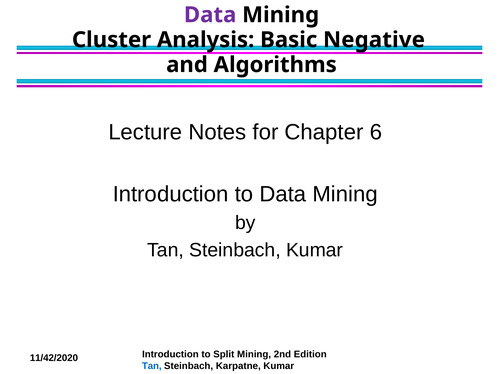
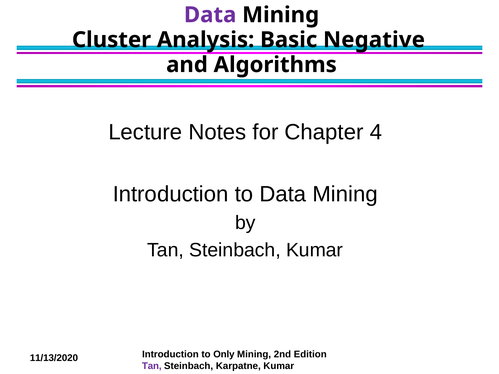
6: 6 -> 4
11/42/2020: 11/42/2020 -> 11/13/2020
Split: Split -> Only
Tan at (152, 366) colour: blue -> purple
